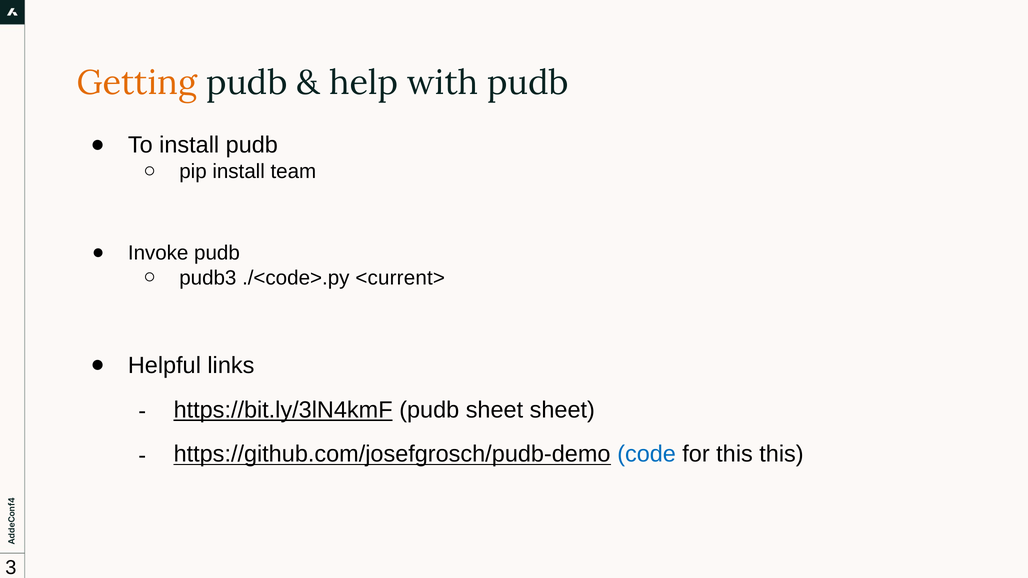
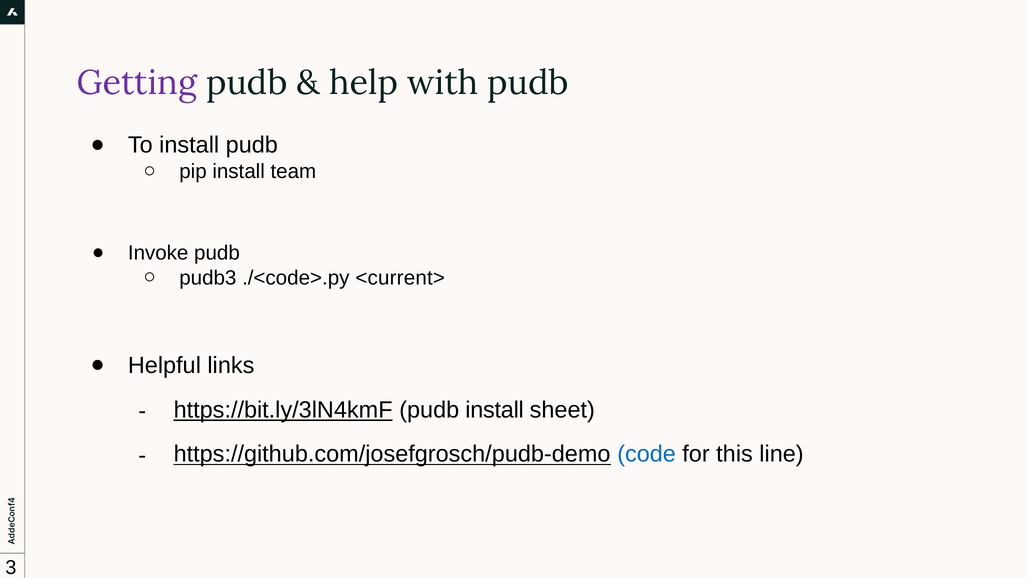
Getting colour: orange -> purple
pudb sheet: sheet -> install
this this: this -> line
